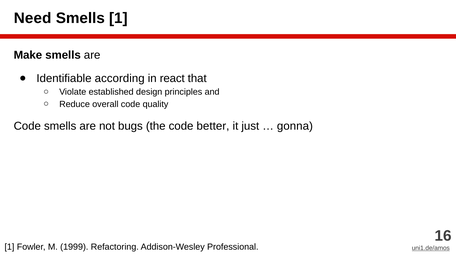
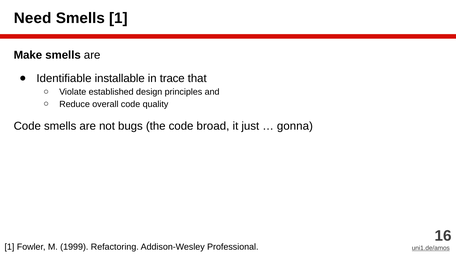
according: according -> installable
react: react -> trace
better: better -> broad
